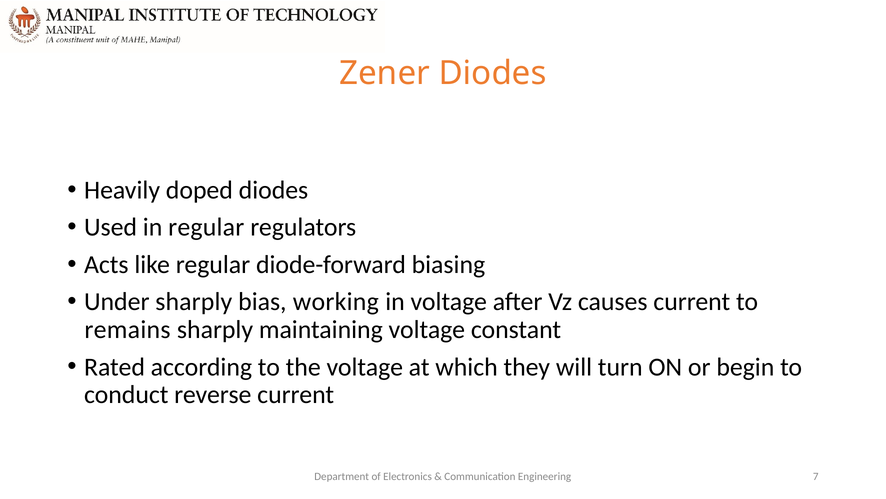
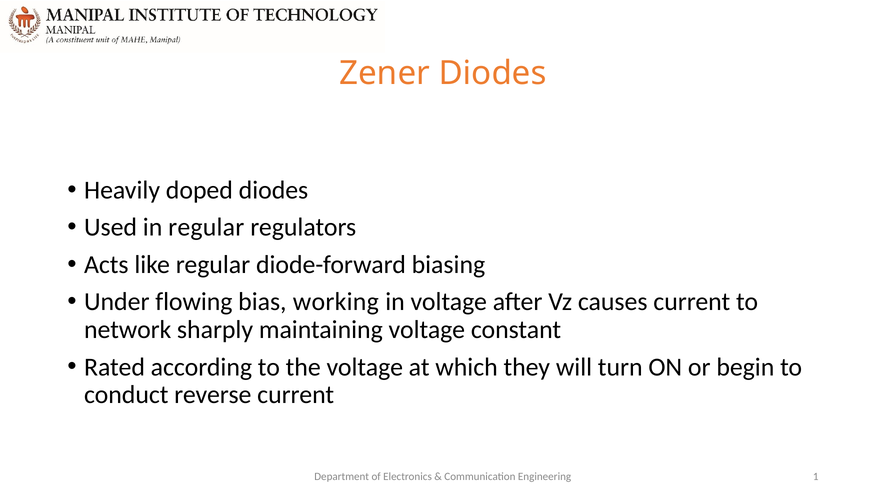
Under sharply: sharply -> flowing
remains: remains -> network
7: 7 -> 1
